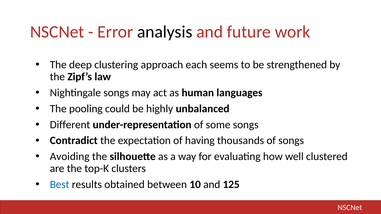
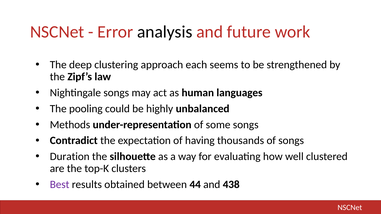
Different: Different -> Methods
Avoiding: Avoiding -> Duration
Best colour: blue -> purple
10: 10 -> 44
125: 125 -> 438
